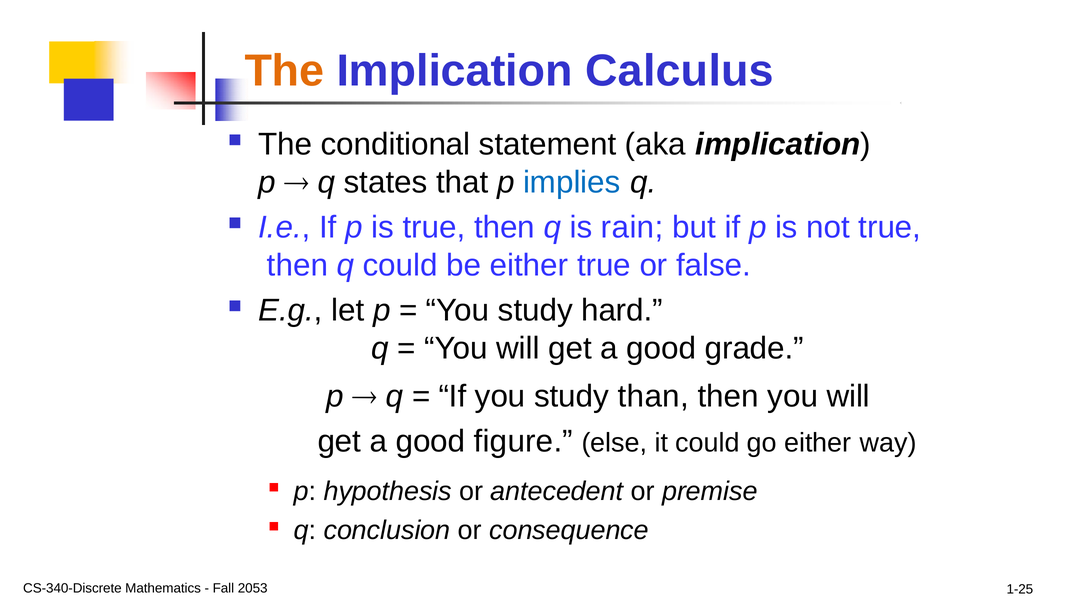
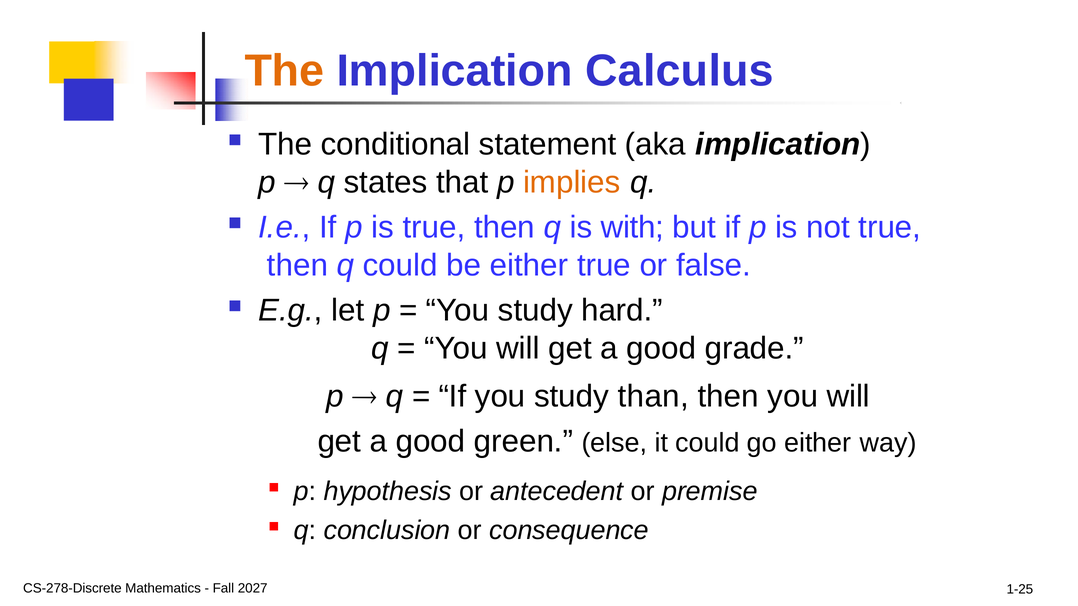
implies colour: blue -> orange
rain: rain -> with
figure: figure -> green
CS-340-Discrete: CS-340-Discrete -> CS-278-Discrete
2053: 2053 -> 2027
